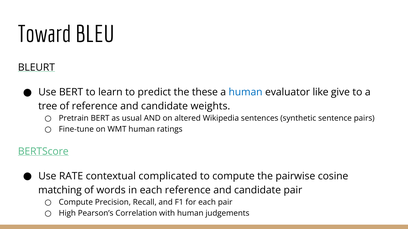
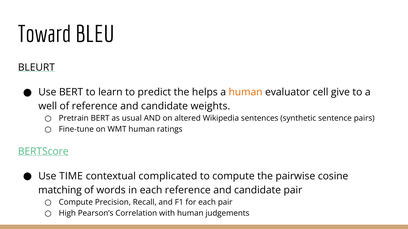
these: these -> helps
human at (246, 92) colour: blue -> orange
like: like -> cell
tree: tree -> well
RATE: RATE -> TIME
